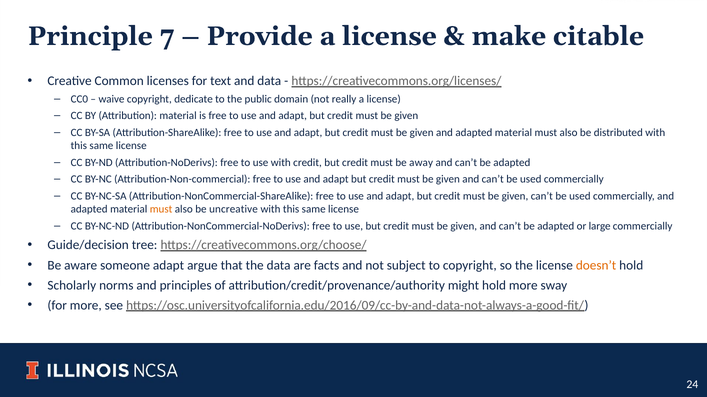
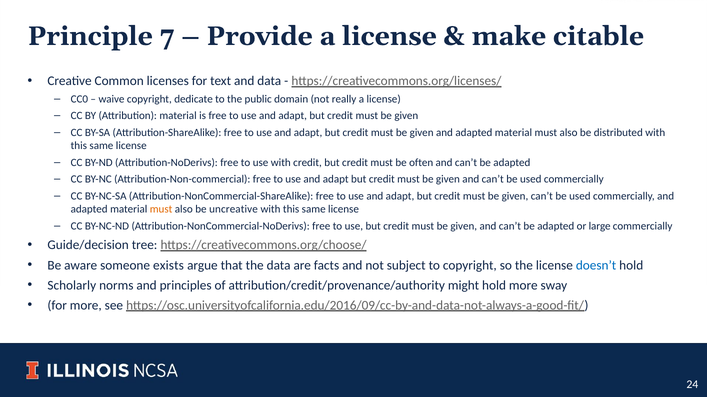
away: away -> often
someone adapt: adapt -> exists
doesn’t colour: orange -> blue
